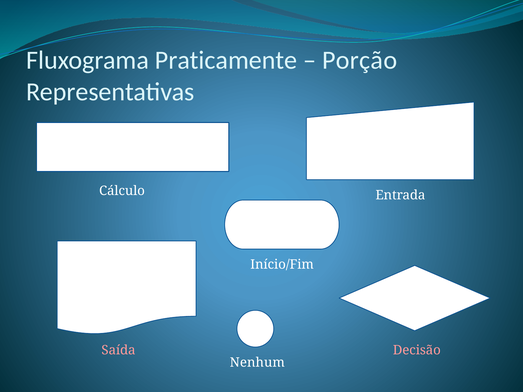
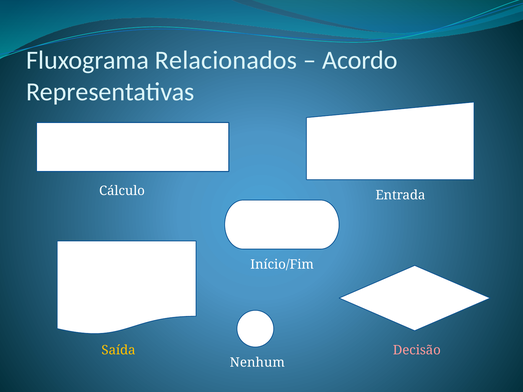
Praticamente: Praticamente -> Relacionados
Porção: Porção -> Acordo
Saída colour: pink -> yellow
